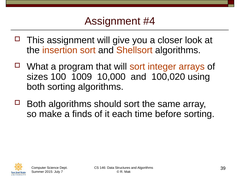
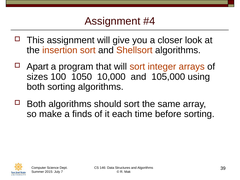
What: What -> Apart
1009: 1009 -> 1050
100,020: 100,020 -> 105,000
